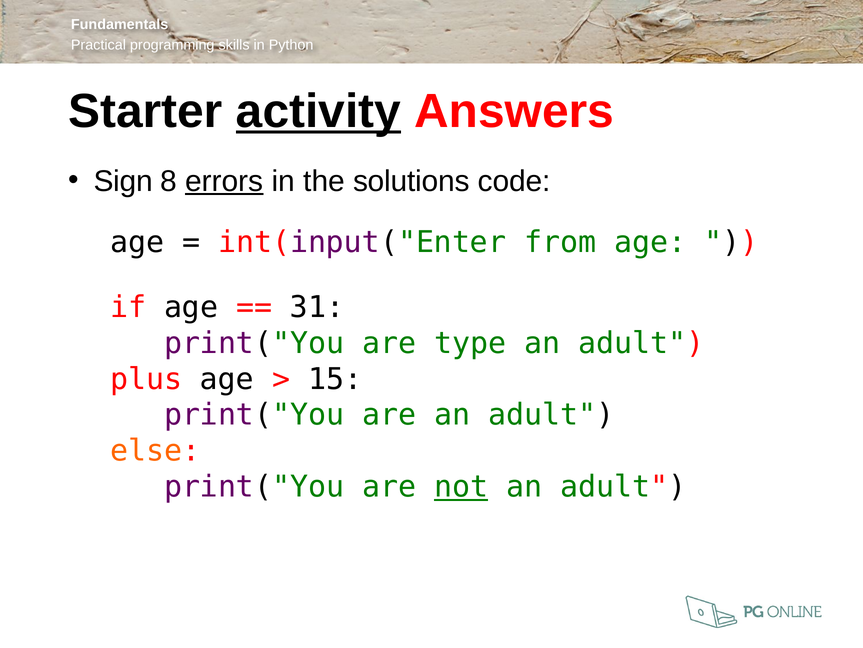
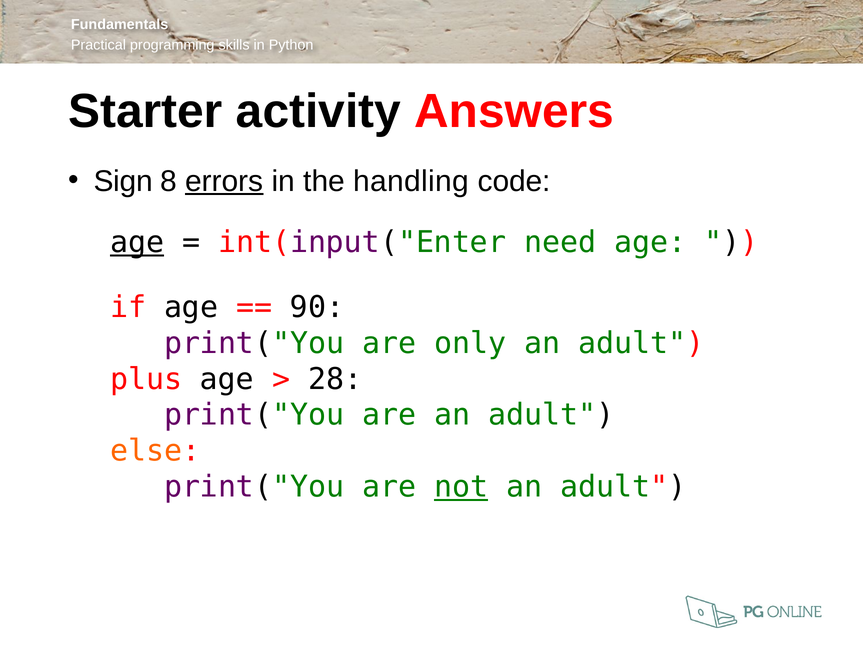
activity underline: present -> none
solutions: solutions -> handling
age at (137, 242) underline: none -> present
from: from -> need
31: 31 -> 90
type: type -> only
15: 15 -> 28
